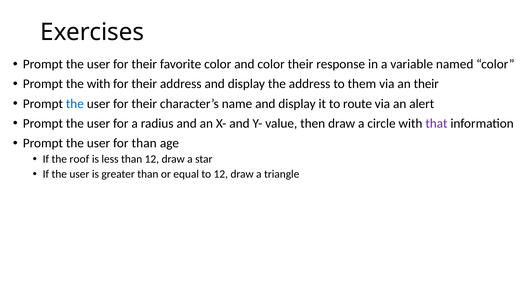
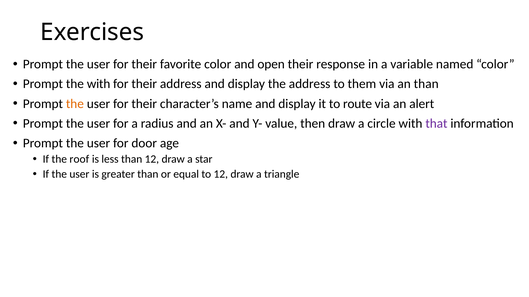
and color: color -> open
an their: their -> than
the at (75, 104) colour: blue -> orange
for than: than -> door
